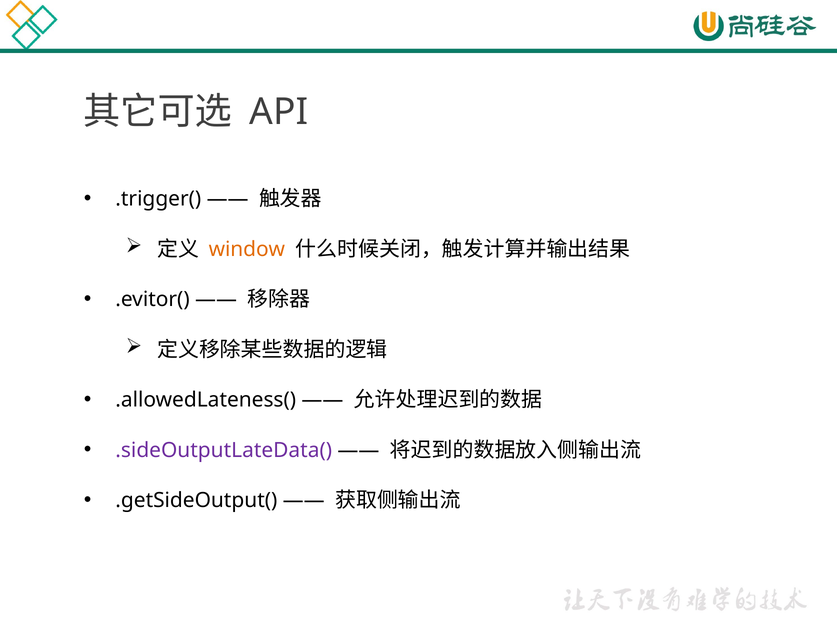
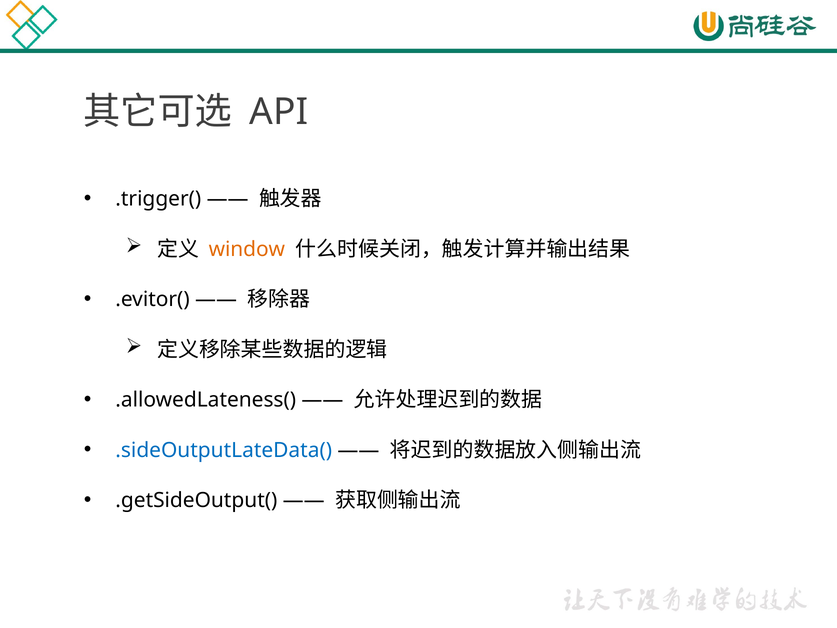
.sideOutputLateData( colour: purple -> blue
